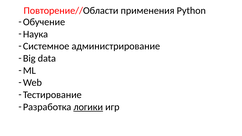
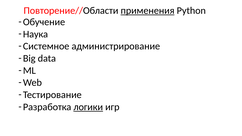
применения underline: none -> present
